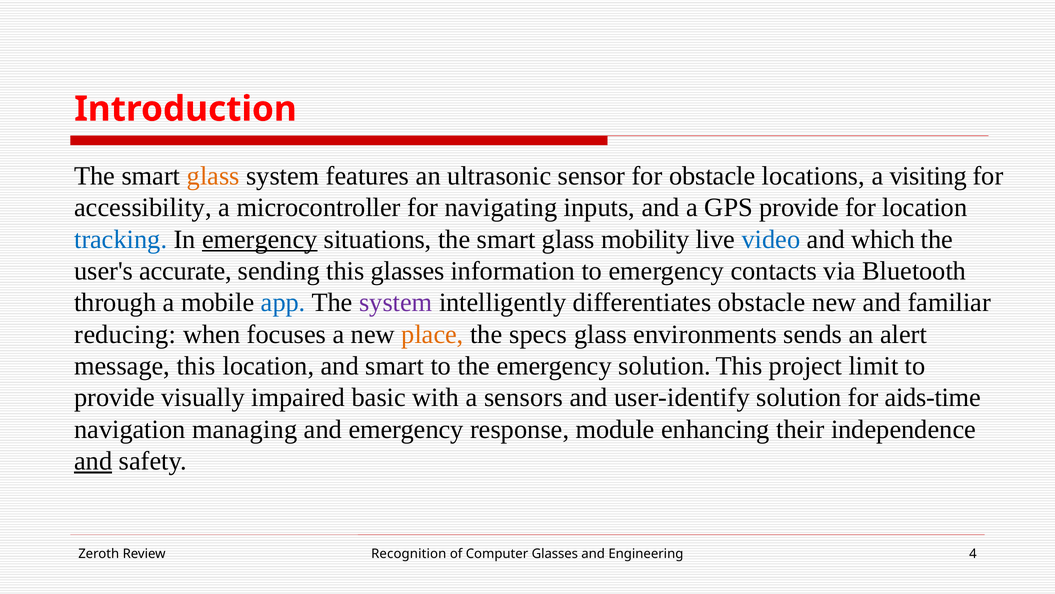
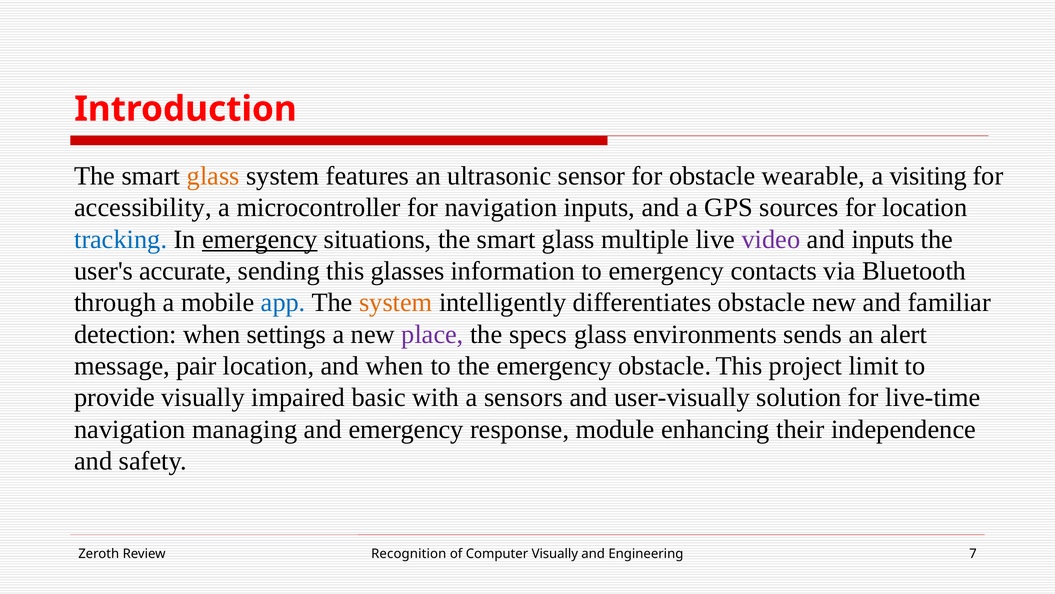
locations: locations -> wearable
for navigating: navigating -> navigation
GPS provide: provide -> sources
mobility: mobility -> multiple
video colour: blue -> purple
and which: which -> inputs
system at (396, 302) colour: purple -> orange
reducing: reducing -> detection
focuses: focuses -> settings
place colour: orange -> purple
message this: this -> pair
and smart: smart -> when
emergency solution: solution -> obstacle
user-identify: user-identify -> user-visually
aids-time: aids-time -> live-time
and at (93, 461) underline: present -> none
Computer Glasses: Glasses -> Visually
4: 4 -> 7
